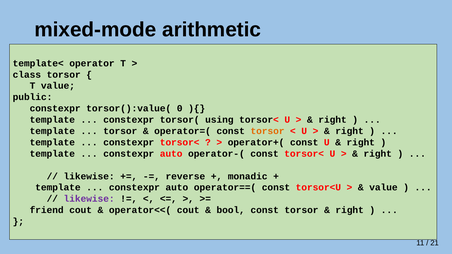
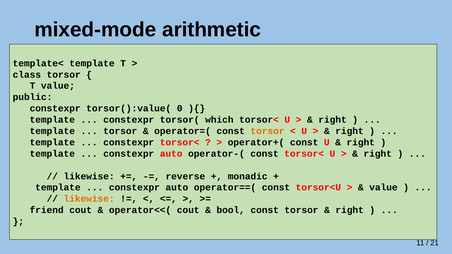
template< operator: operator -> template
using: using -> which
likewise at (89, 199) colour: purple -> orange
